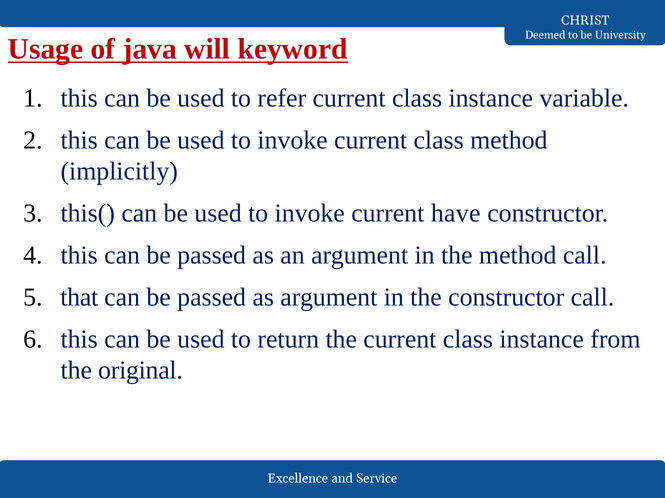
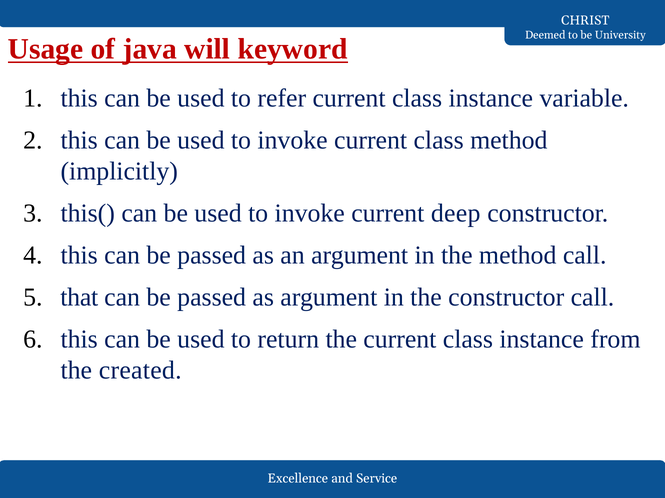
have: have -> deep
original: original -> created
